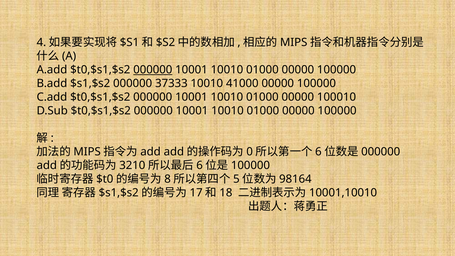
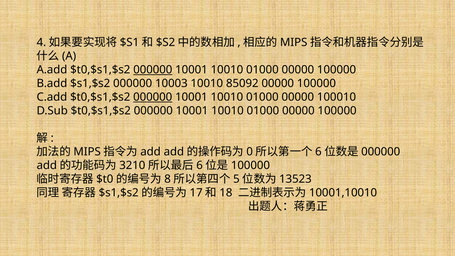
37333: 37333 -> 10003
41000: 41000 -> 85092
000000 at (153, 97) underline: none -> present
98164: 98164 -> 13523
